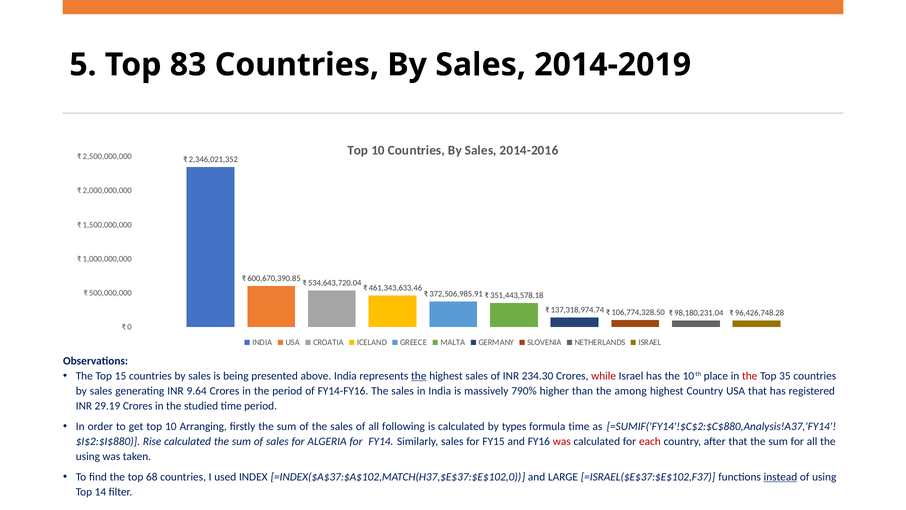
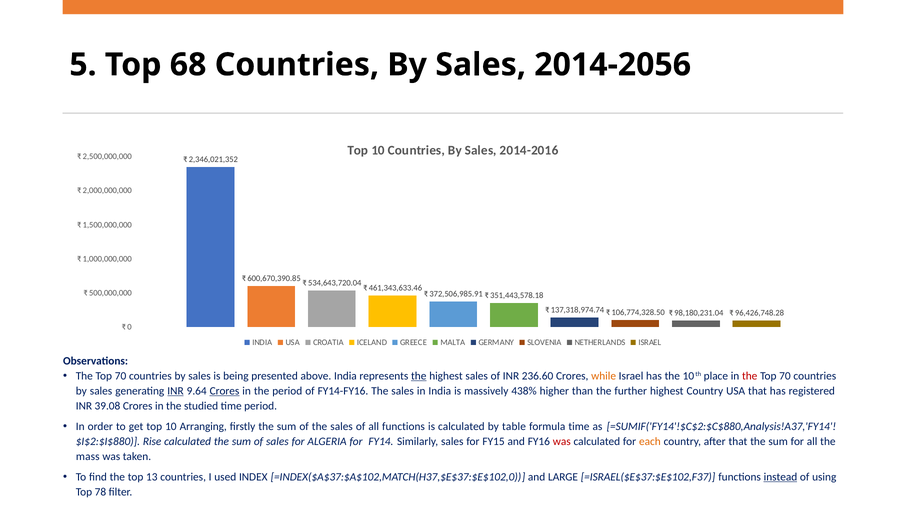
83: 83 -> 68
2014-2019: 2014-2019 -> 2014-2056
15 at (121, 376): 15 -> 70
234.30: 234.30 -> 236.60
while colour: red -> orange
35 at (785, 376): 35 -> 70
INR at (176, 391) underline: none -> present
Crores at (225, 391) underline: none -> present
790%: 790% -> 438%
among: among -> further
29.19: 29.19 -> 39.08
all following: following -> functions
types: types -> table
each colour: red -> orange
using at (88, 456): using -> mass
68: 68 -> 13
14: 14 -> 78
